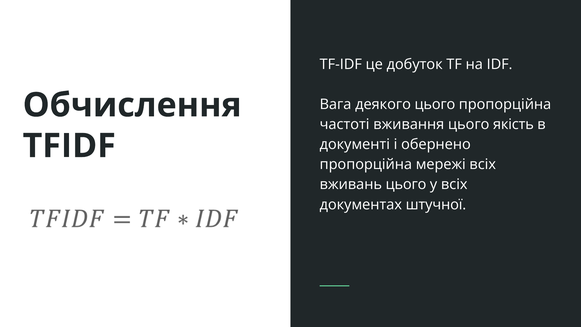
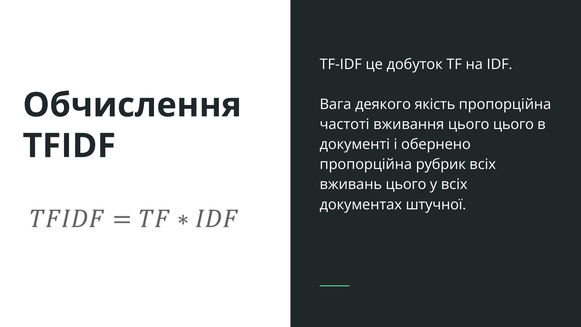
деякого цього: цього -> якість
цього якість: якість -> цього
мережі: мережі -> рубрик
